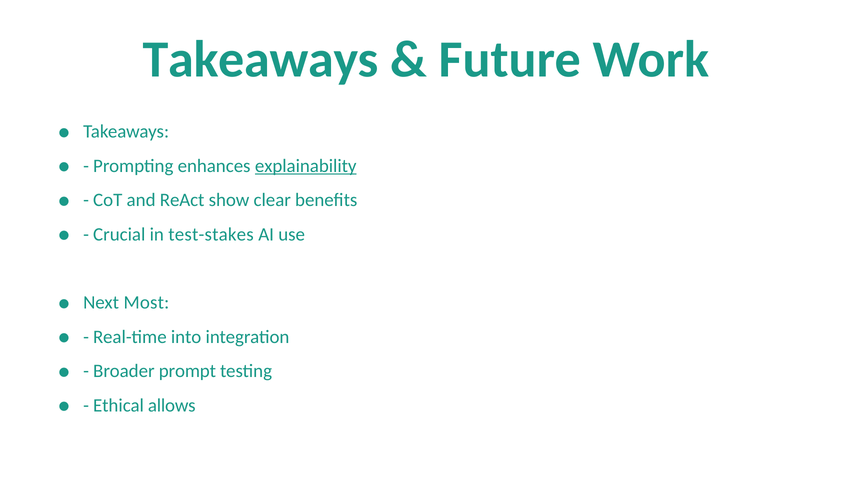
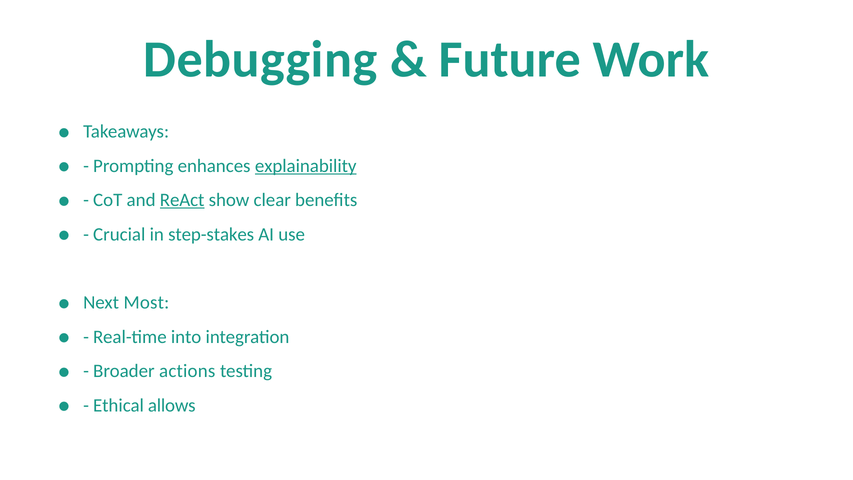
Takeaways at (261, 60): Takeaways -> Debugging
ReAct underline: none -> present
test-stakes: test-stakes -> step-stakes
prompt: prompt -> actions
